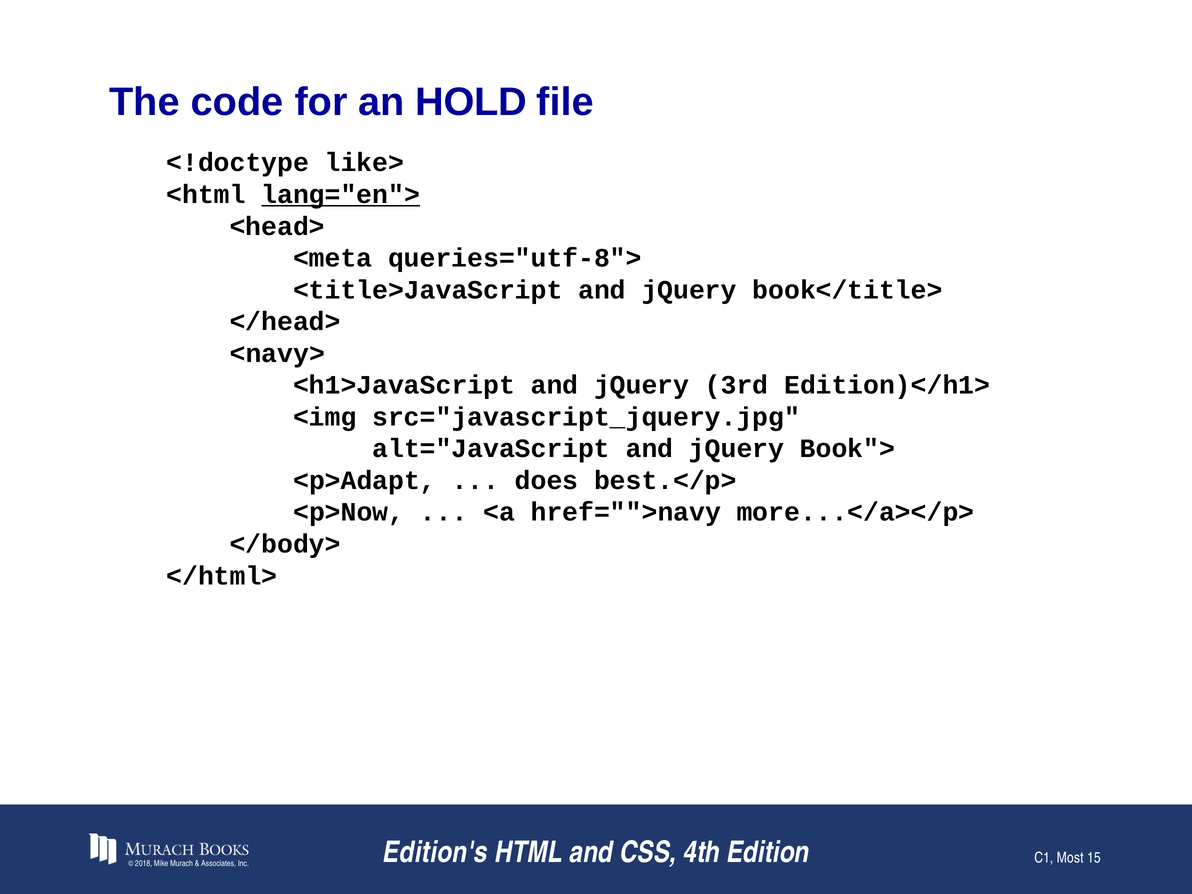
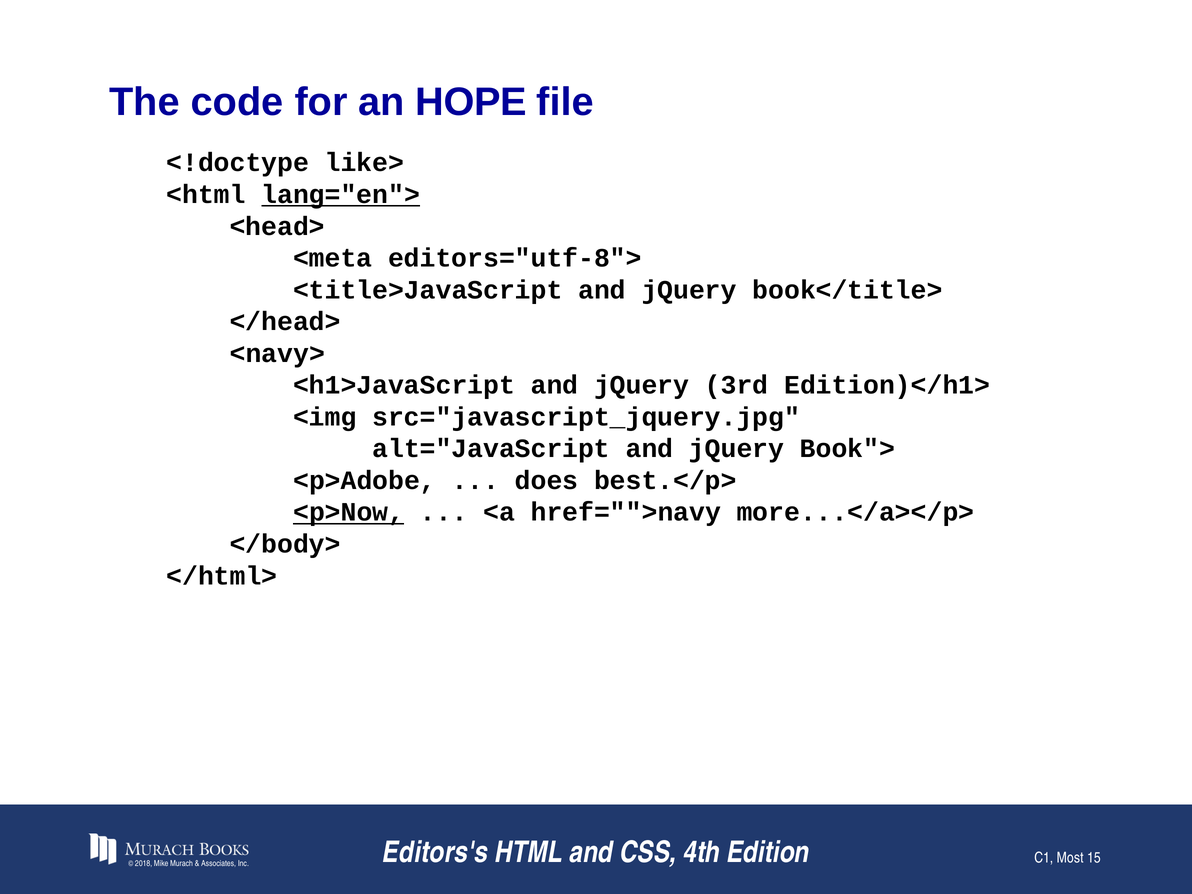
HOLD: HOLD -> HOPE
queries="utf-8">: queries="utf-8"> -> editors="utf-8">
<p>Adapt: <p>Adapt -> <p>Adobe
<p>Now underline: none -> present
Edition's: Edition's -> Editors's
